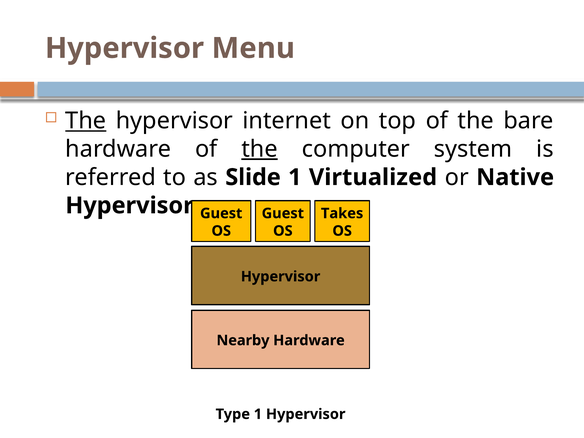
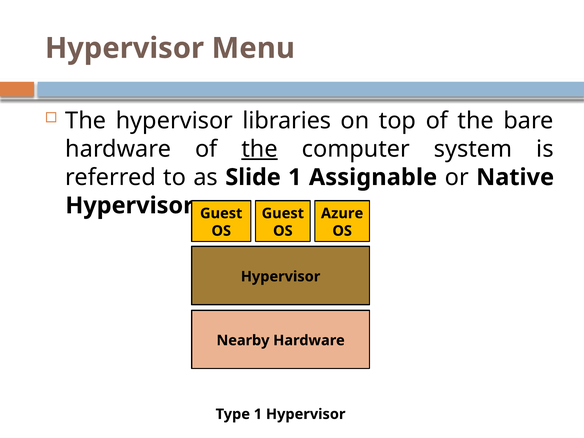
The at (86, 121) underline: present -> none
internet: internet -> libraries
Virtualized: Virtualized -> Assignable
Takes: Takes -> Azure
